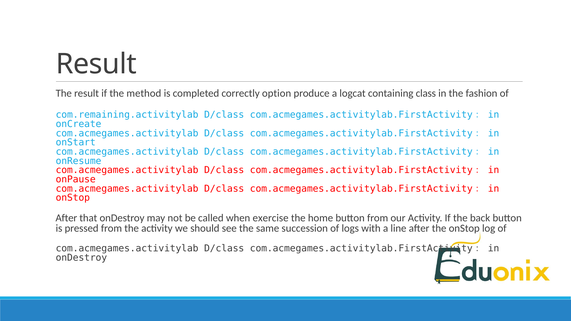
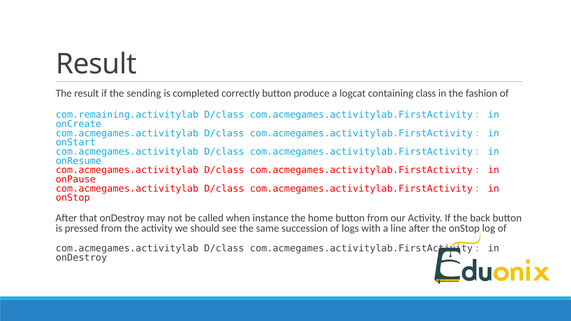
method: method -> sending
correctly option: option -> button
exercise: exercise -> instance
